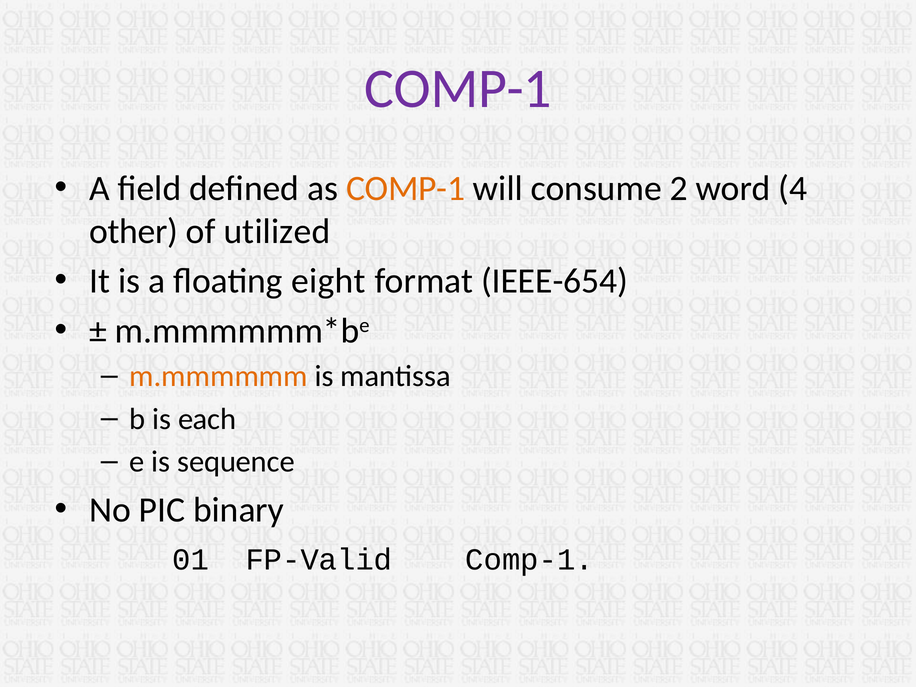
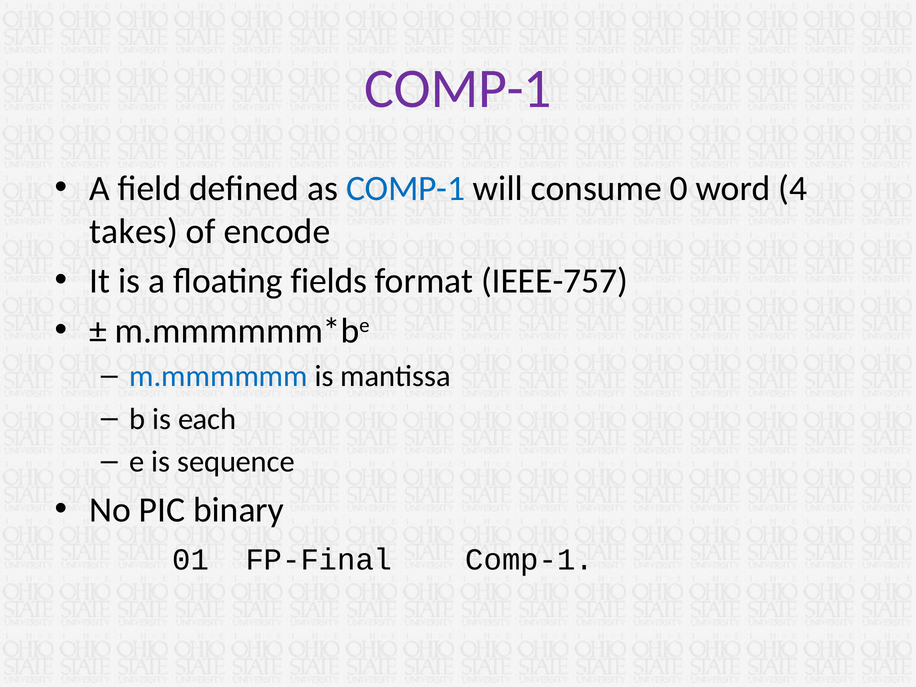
COMP-1 at (406, 189) colour: orange -> blue
2: 2 -> 0
other: other -> takes
utilized: utilized -> encode
eight: eight -> fields
IEEE-654: IEEE-654 -> IEEE-757
m.mmmmmm colour: orange -> blue
FP-Valid: FP-Valid -> FP-Final
